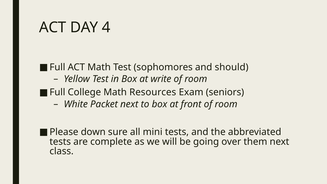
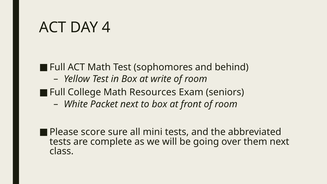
should: should -> behind
down: down -> score
